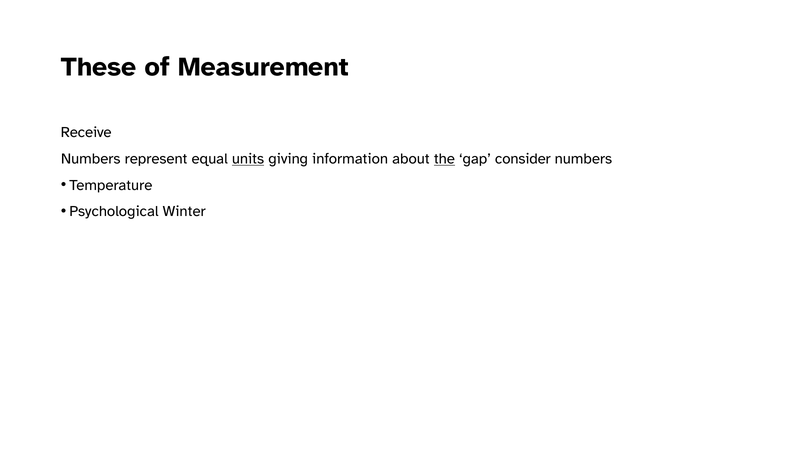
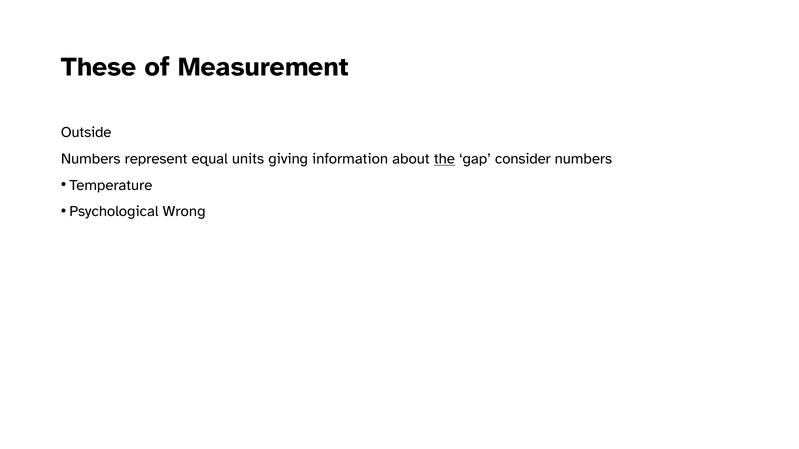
Receive: Receive -> Outside
units underline: present -> none
Winter: Winter -> Wrong
